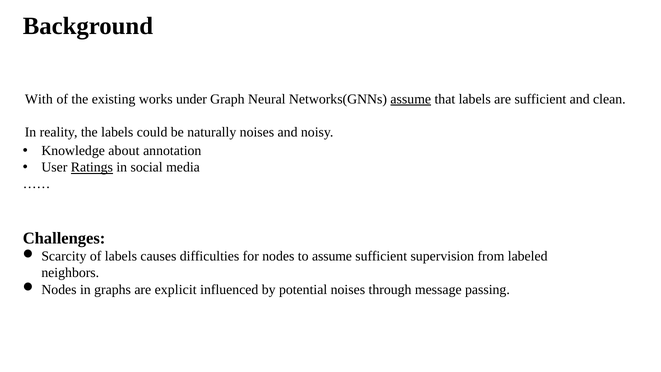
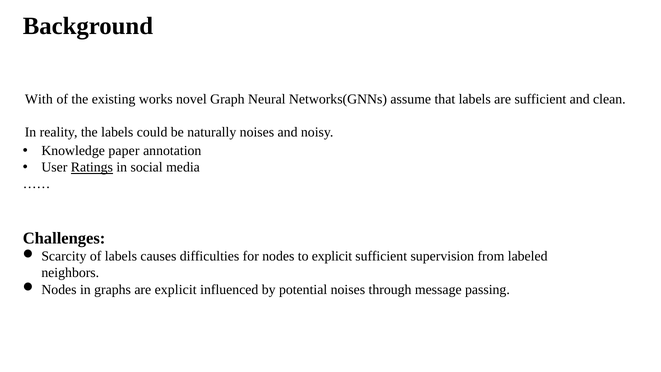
under: under -> novel
assume at (411, 99) underline: present -> none
about: about -> paper
to assume: assume -> explicit
